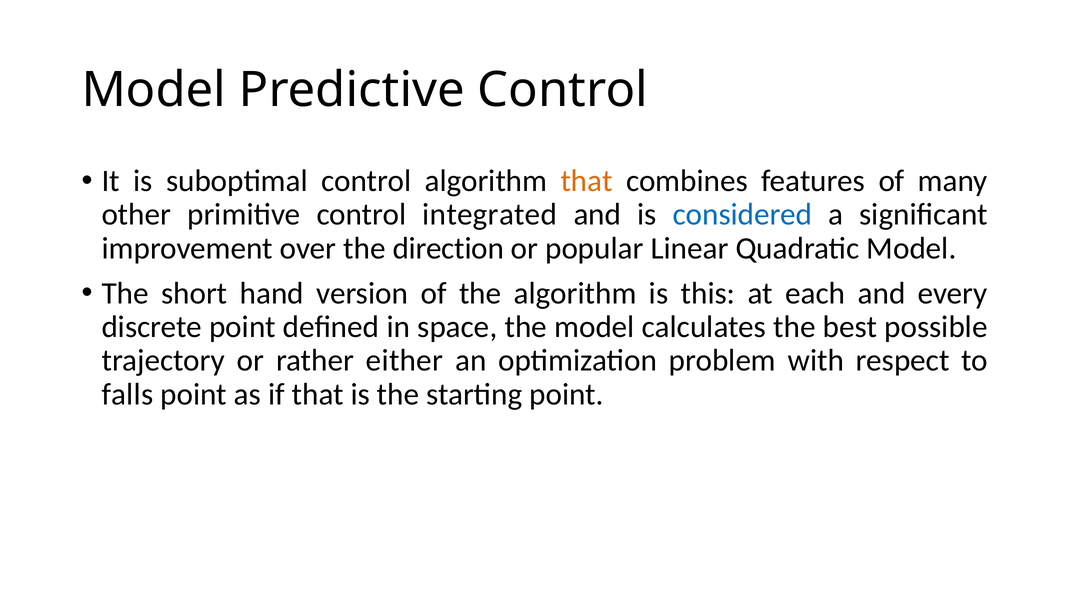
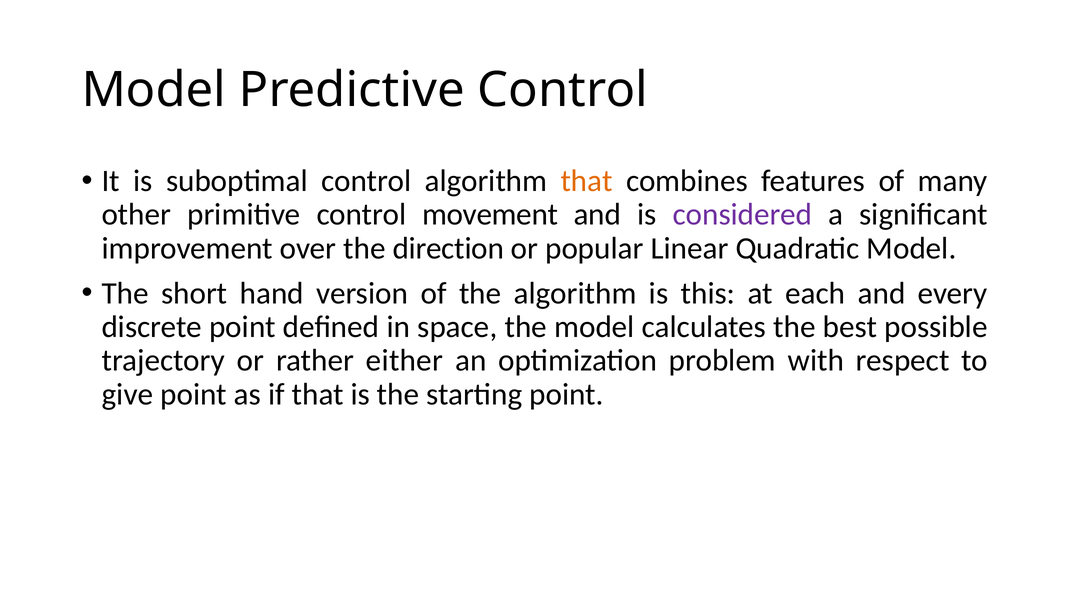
integrated: integrated -> movement
considered colour: blue -> purple
falls: falls -> give
